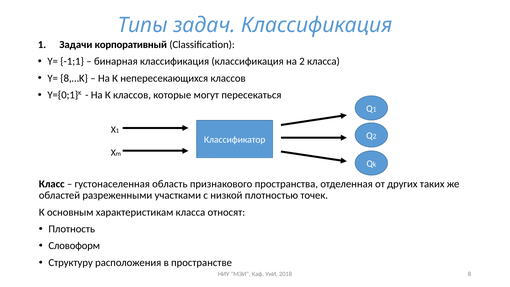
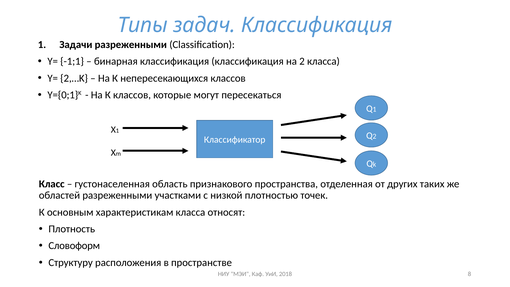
Задачи корпоративный: корпоративный -> разреженными
8,…K: 8,…K -> 2,…K
